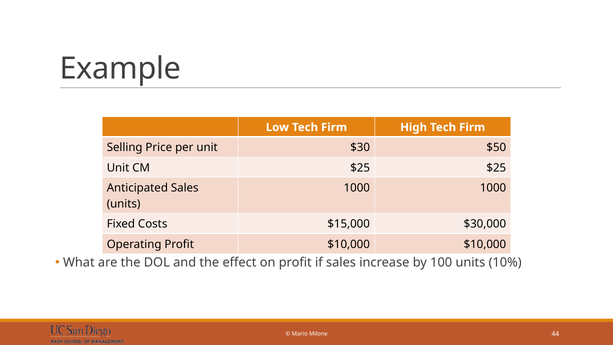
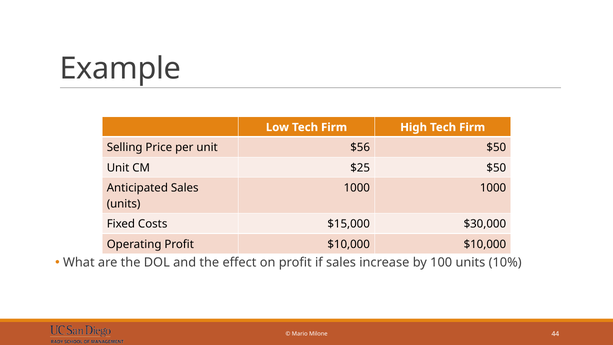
$30: $30 -> $56
$25 $25: $25 -> $50
